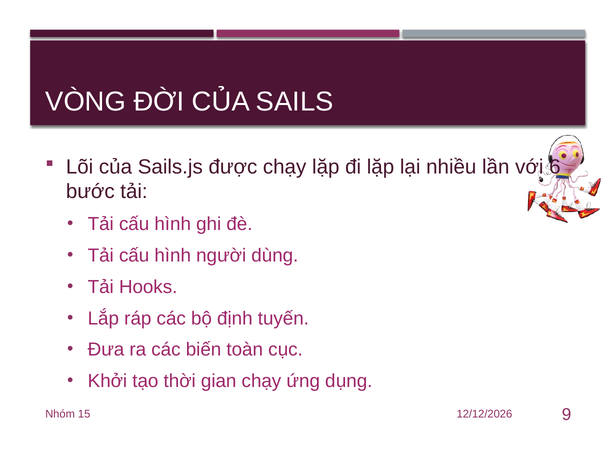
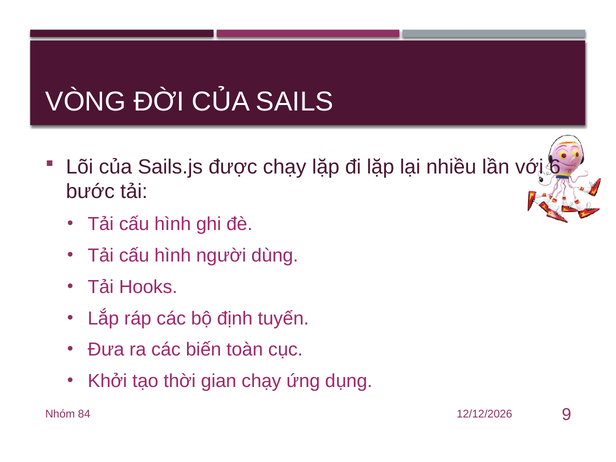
15: 15 -> 84
